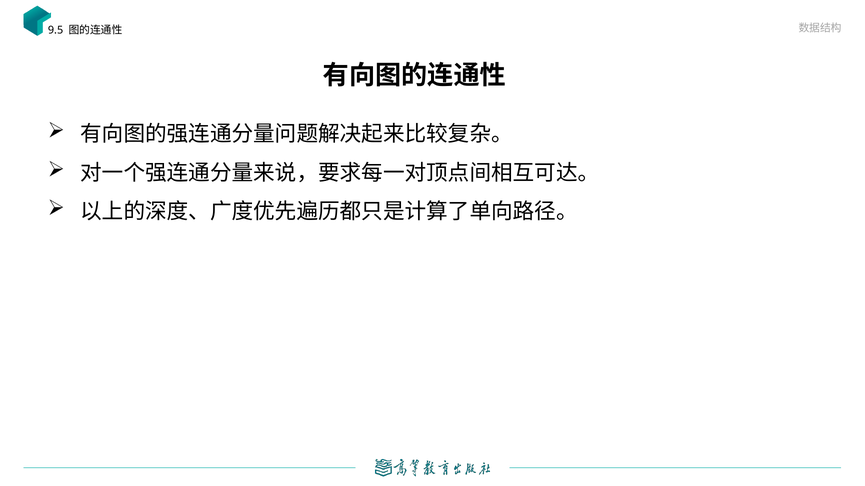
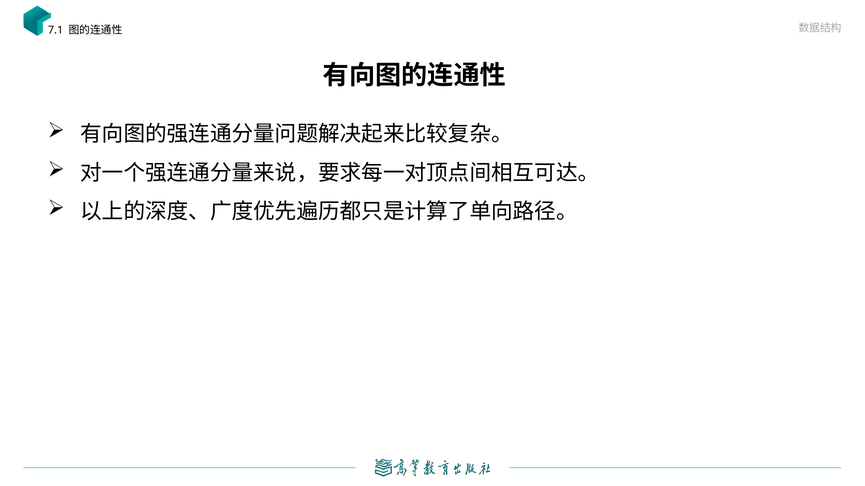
9.5: 9.5 -> 7.1
